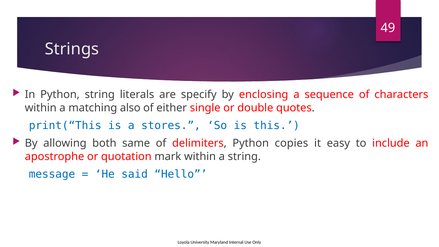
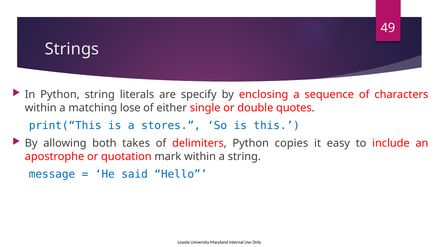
also: also -> lose
same: same -> takes
